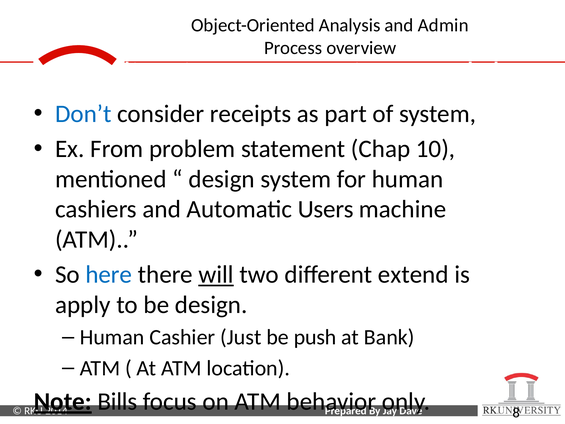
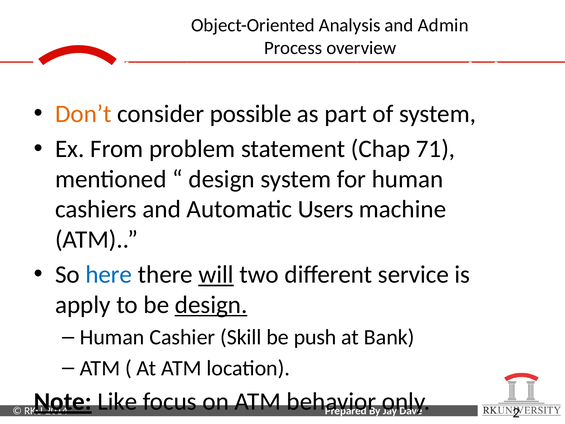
Don’t colour: blue -> orange
receipts: receipts -> possible
10: 10 -> 71
extend: extend -> service
design at (211, 305) underline: none -> present
Just: Just -> Skill
Bills: Bills -> Like
8: 8 -> 2
